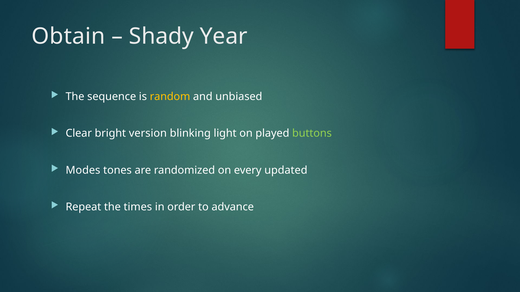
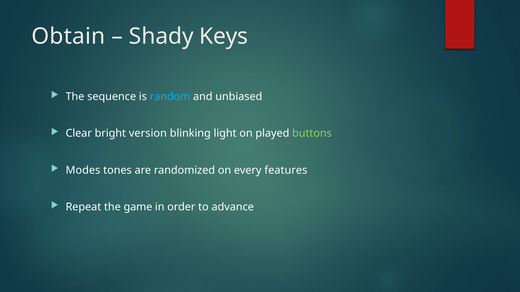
Year: Year -> Keys
random colour: yellow -> light blue
updated: updated -> features
times: times -> game
